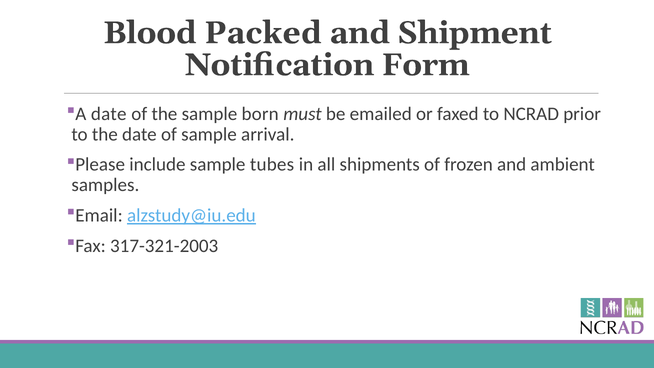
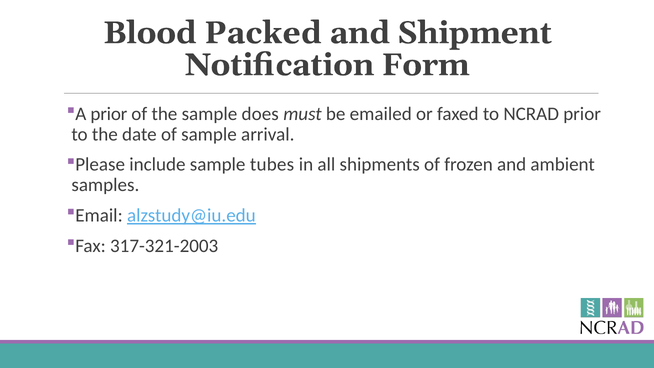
A date: date -> prior
born: born -> does
